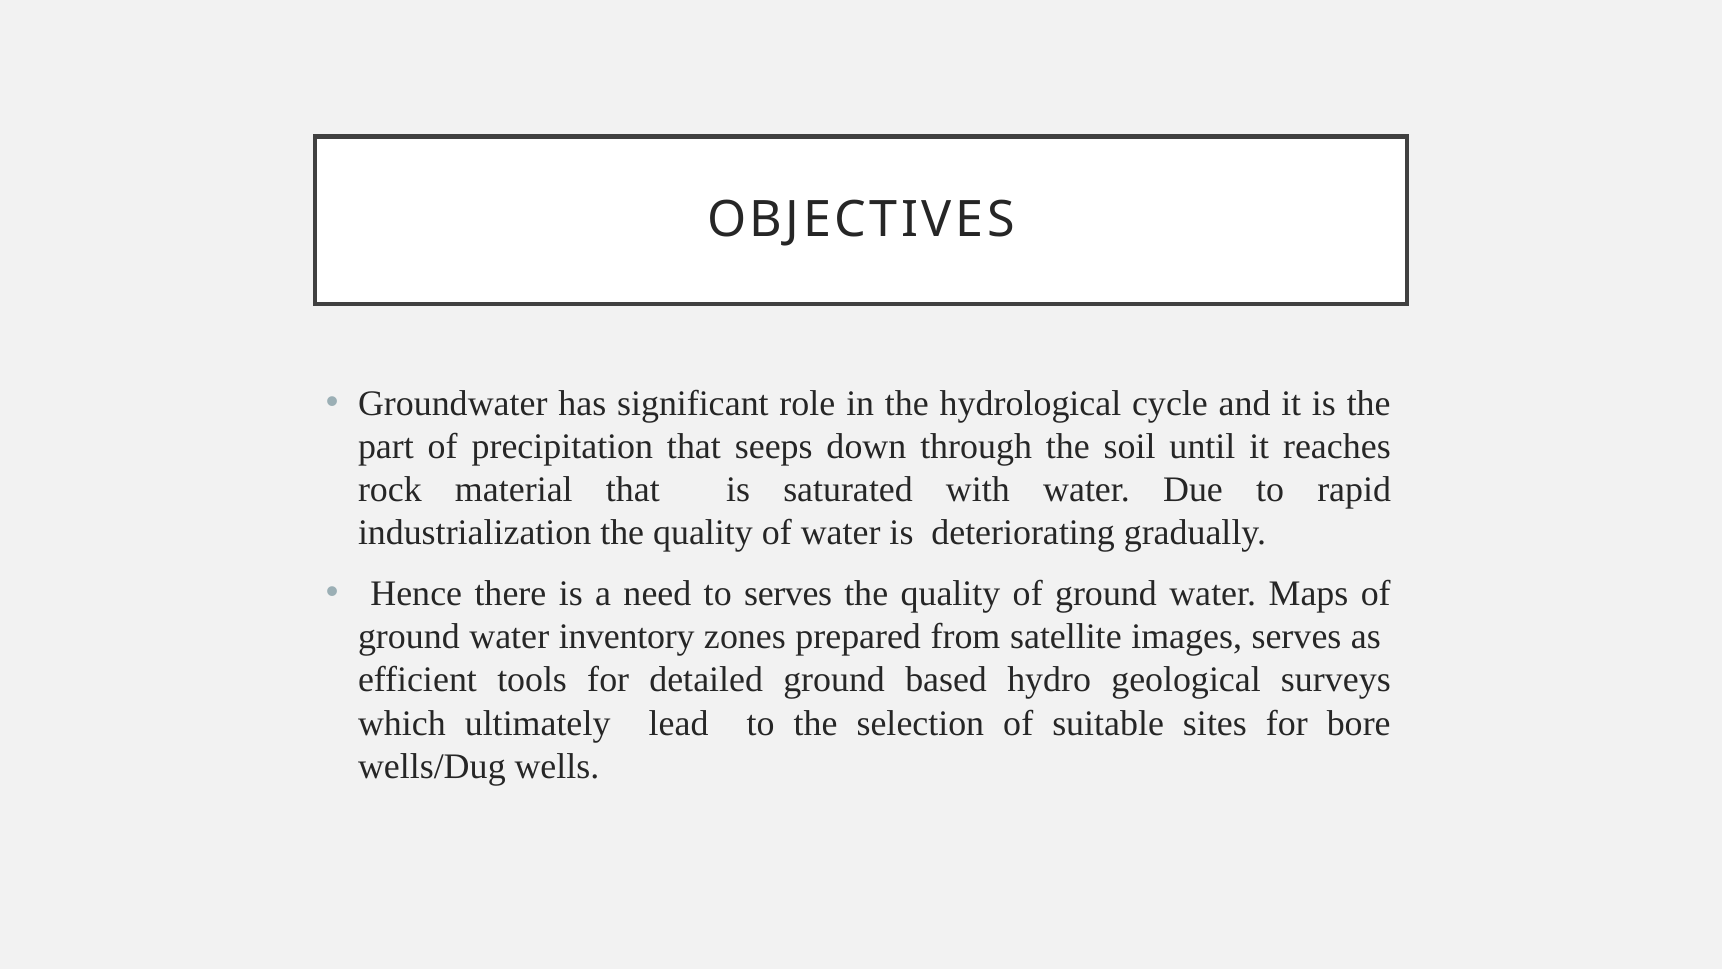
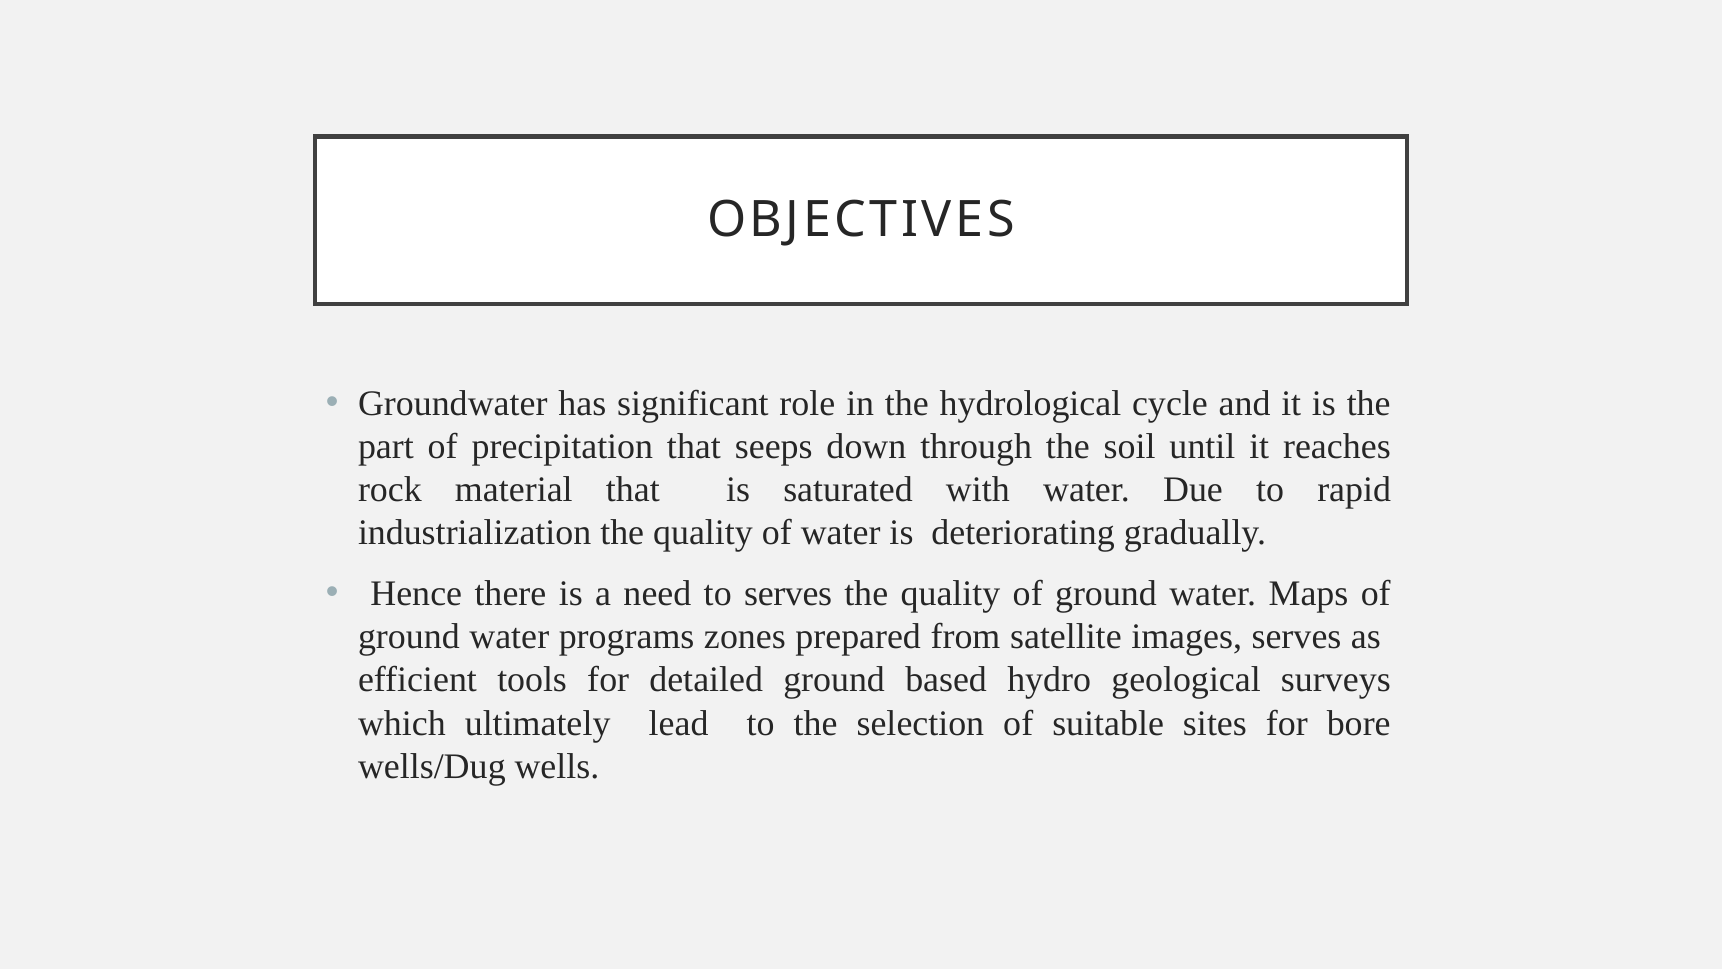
inventory: inventory -> programs
